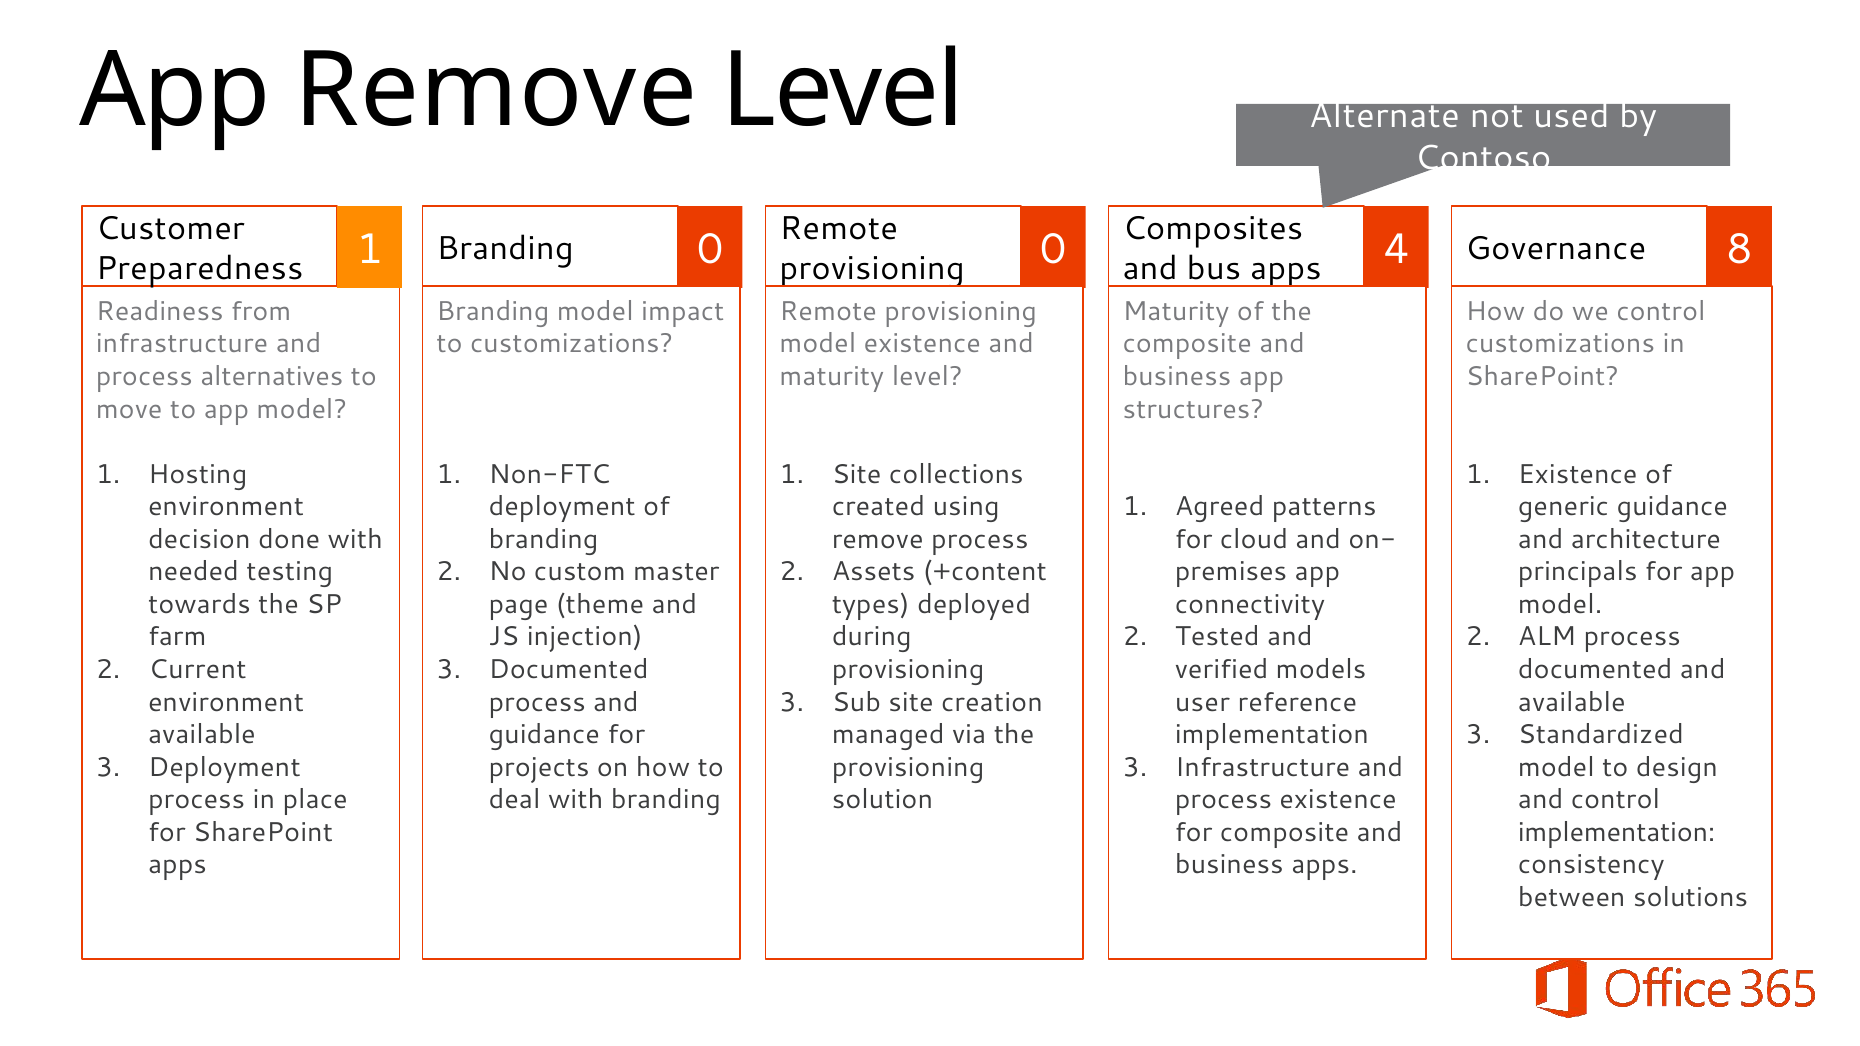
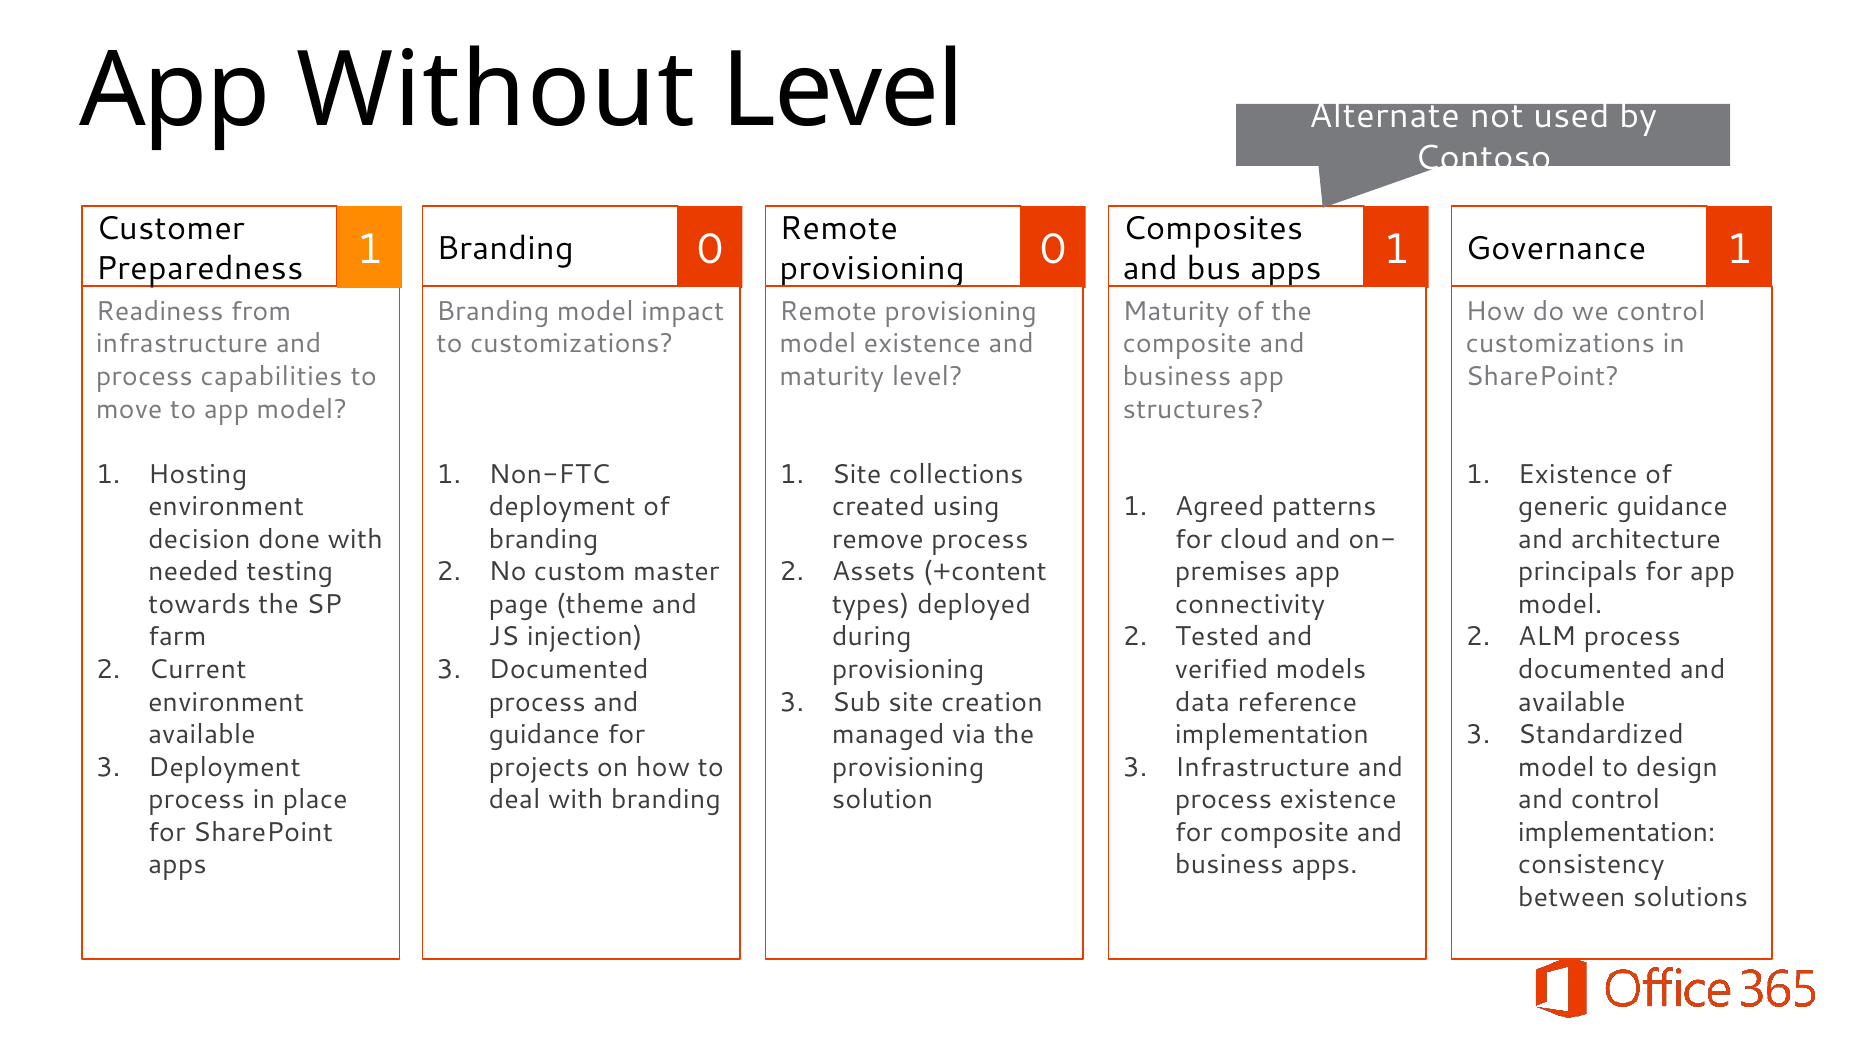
App Remove: Remove -> Without
apps 4: 4 -> 1
Governance 8: 8 -> 1
alternatives: alternatives -> capabilities
user: user -> data
